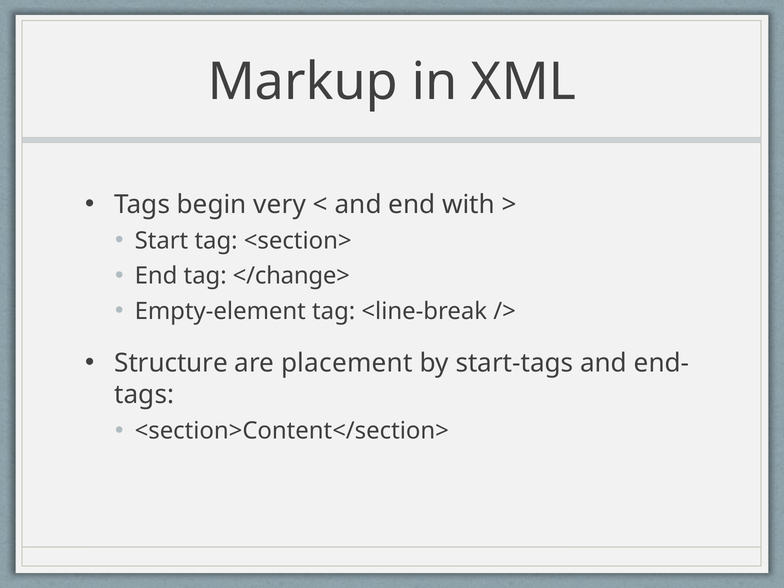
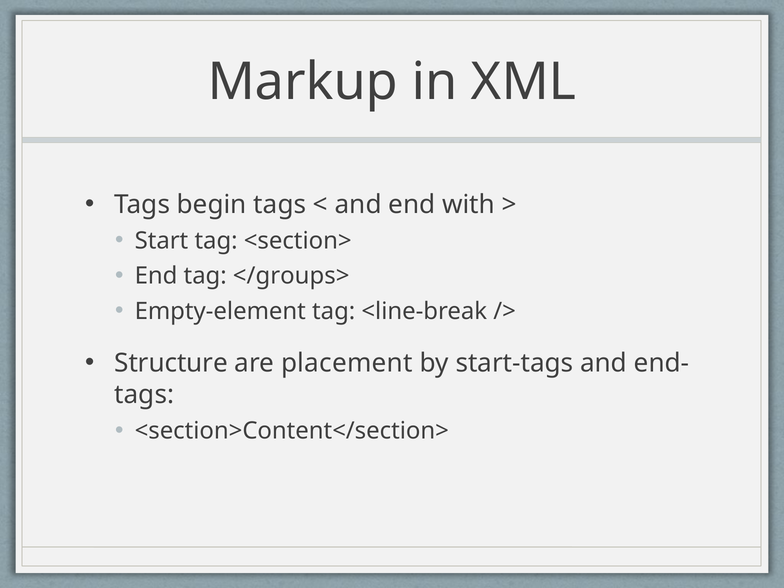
begin very: very -> tags
</change>: </change> -> </groups>
